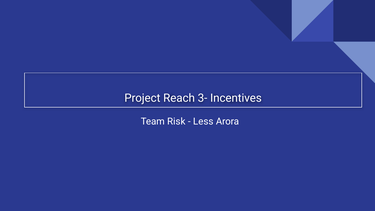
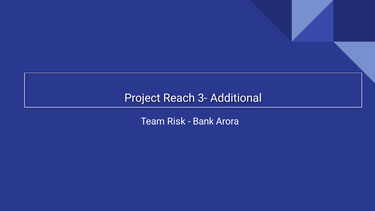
Incentives: Incentives -> Additional
Less: Less -> Bank
